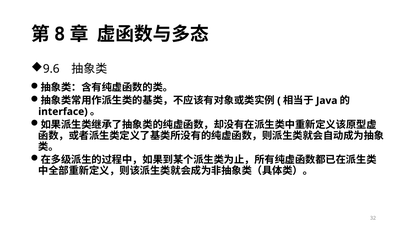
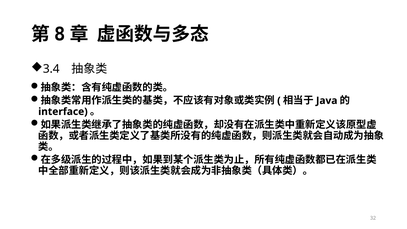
9.6: 9.6 -> 3.4
